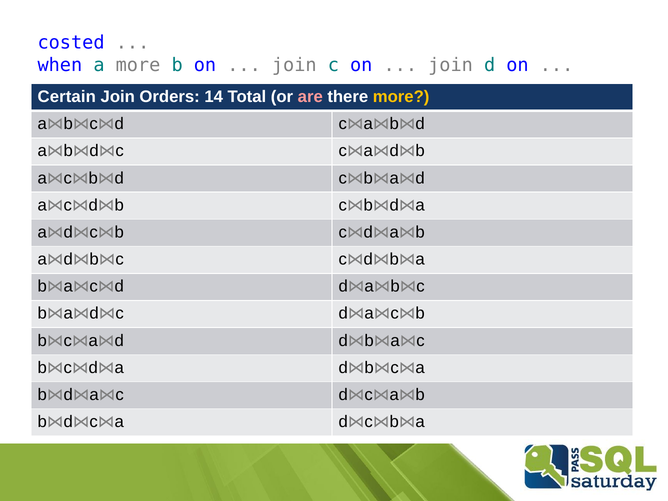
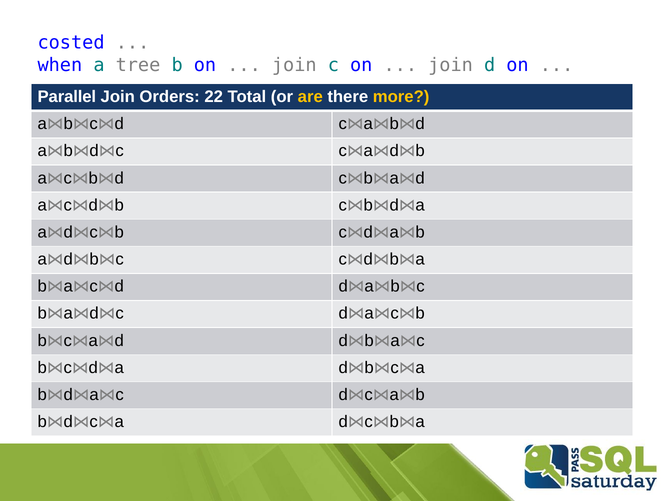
a more: more -> tree
Certain: Certain -> Parallel
14: 14 -> 22
are colour: pink -> yellow
